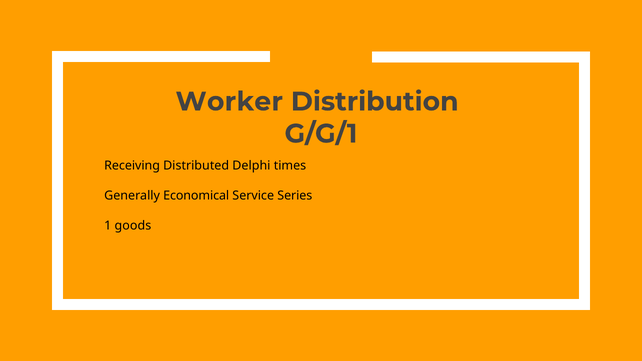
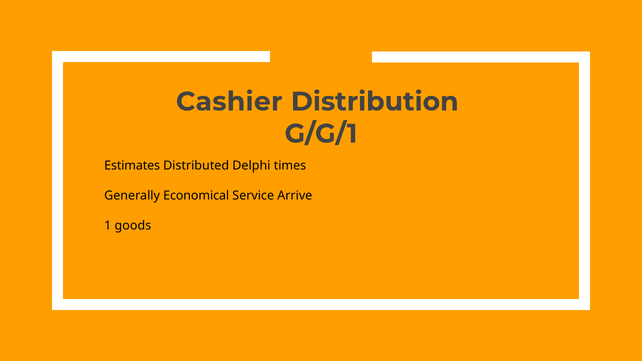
Worker: Worker -> Cashier
Receiving: Receiving -> Estimates
Series: Series -> Arrive
